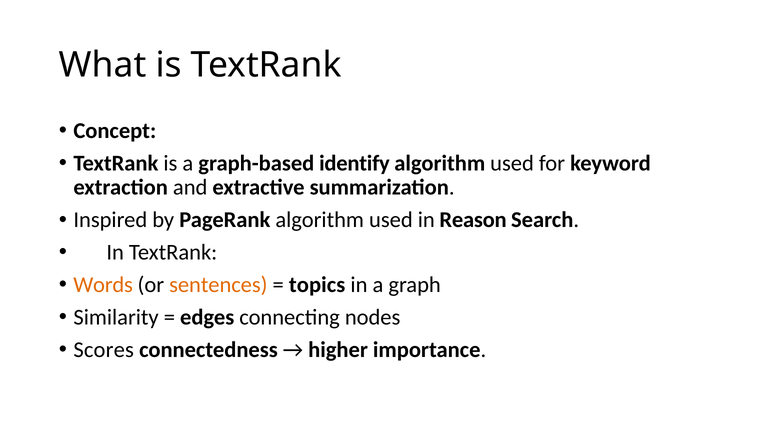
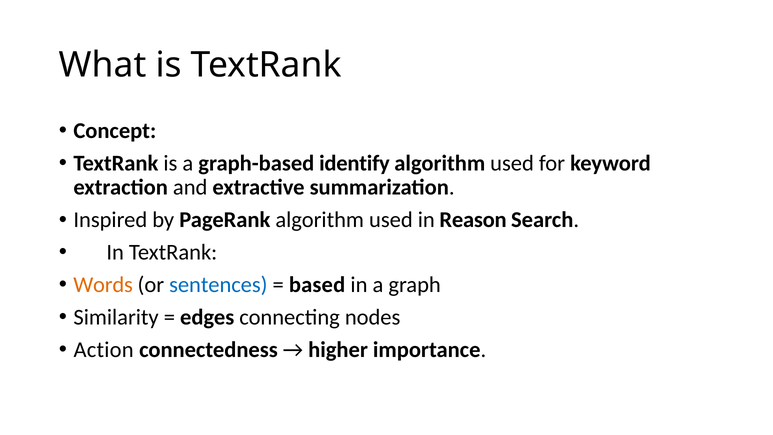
sentences colour: orange -> blue
topics: topics -> based
Scores: Scores -> Action
